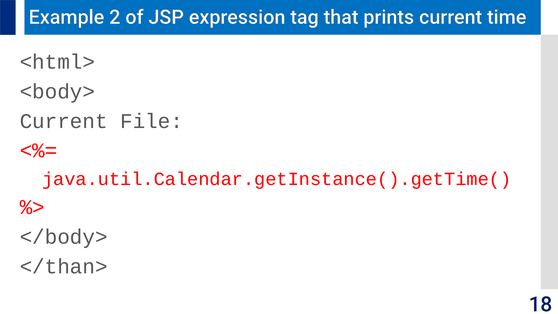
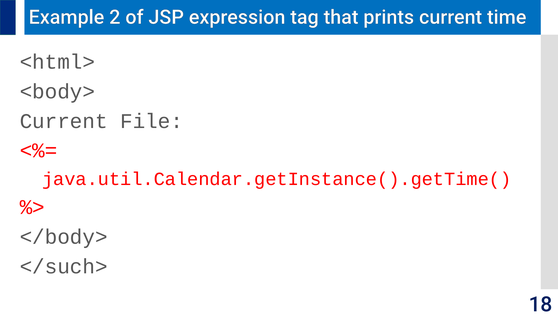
</than>: </than> -> </such>
